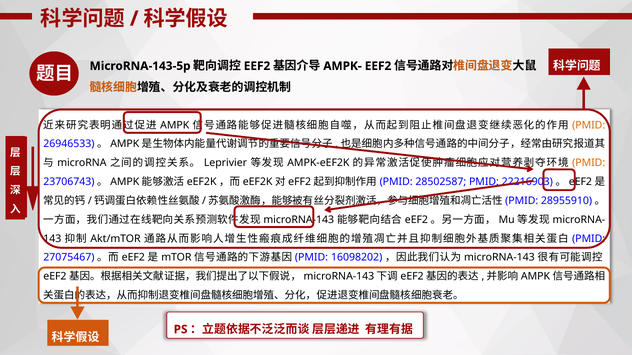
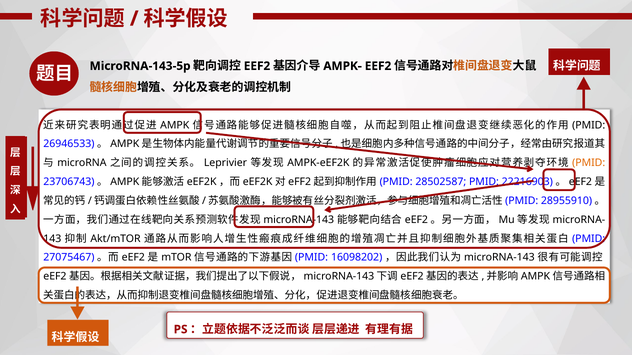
PMID at (589, 125) colour: orange -> black
